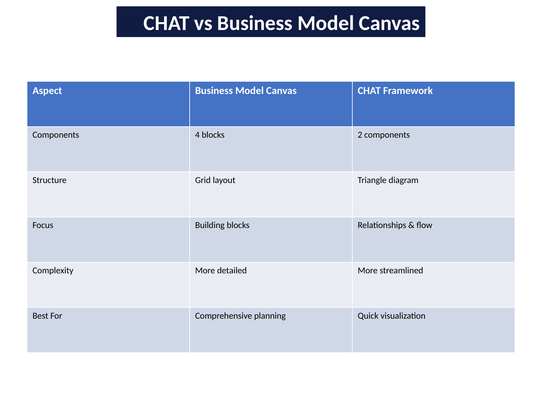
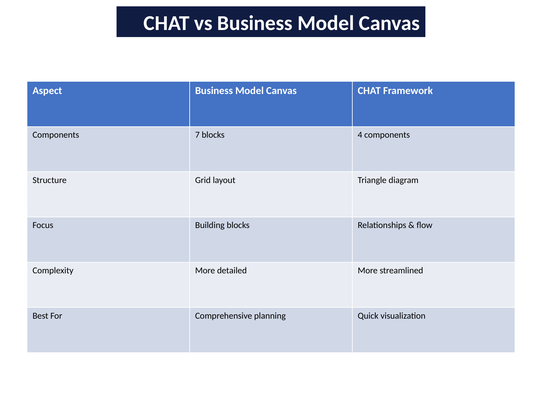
4: 4 -> 7
2: 2 -> 4
